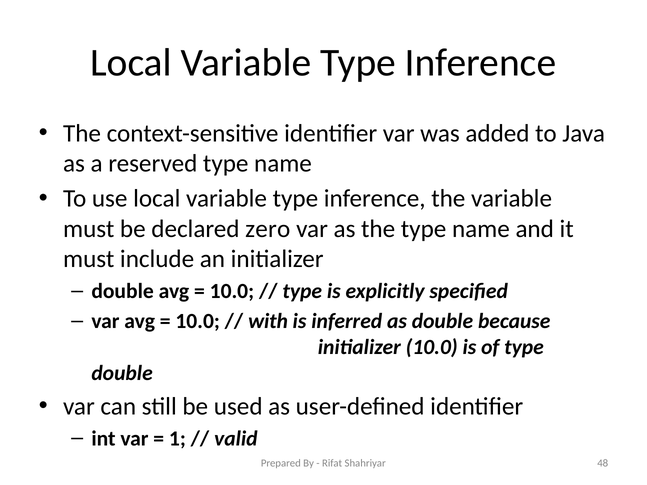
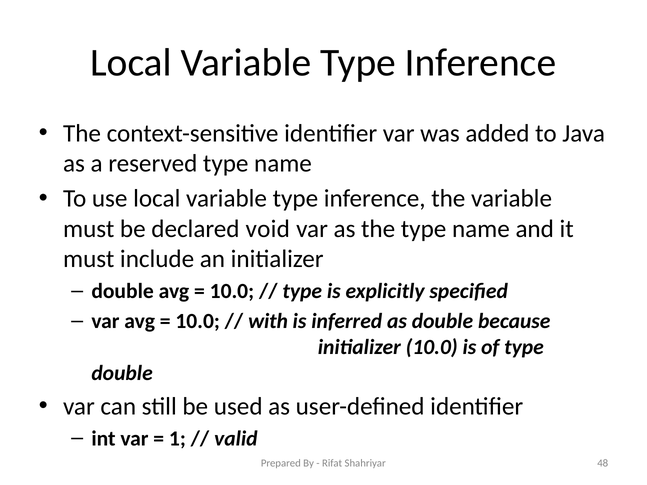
zero: zero -> void
